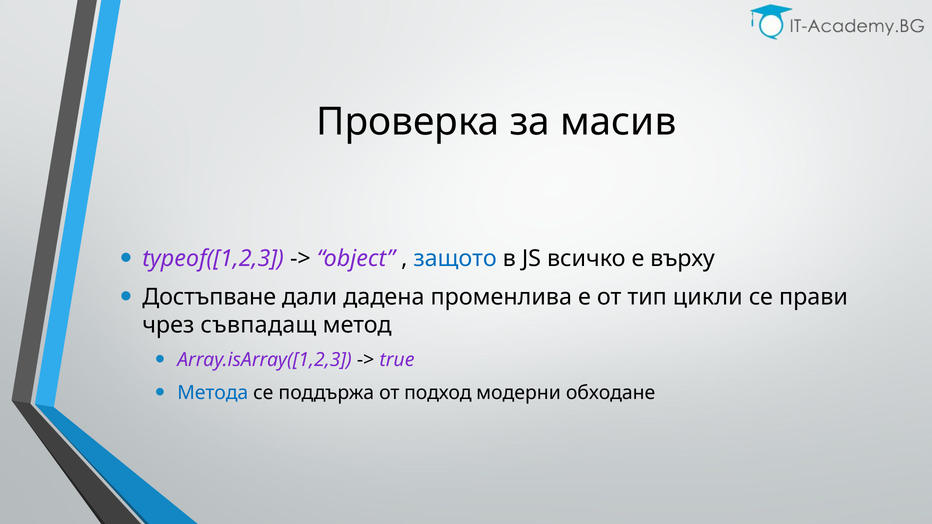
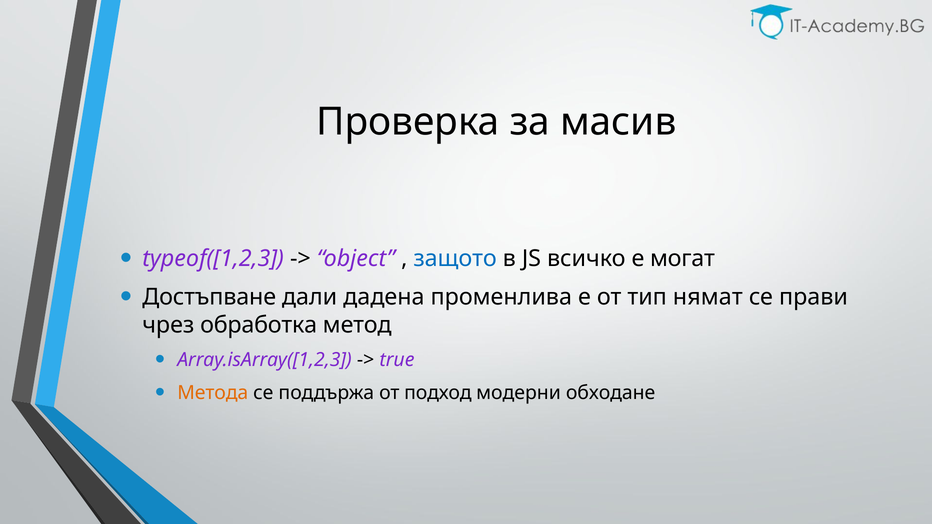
върху: върху -> могат
цикли: цикли -> нямат
съвпадащ: съвпадащ -> обработка
Метода colour: blue -> orange
